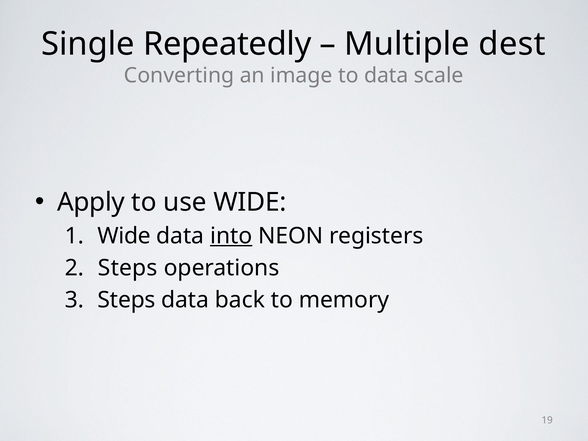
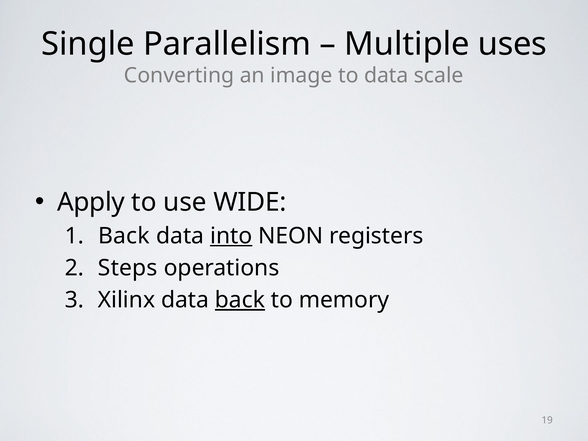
Repeatedly: Repeatedly -> Parallelism
dest: dest -> uses
Wide at (124, 236): Wide -> Back
Steps at (127, 300): Steps -> Xilinx
back at (240, 300) underline: none -> present
